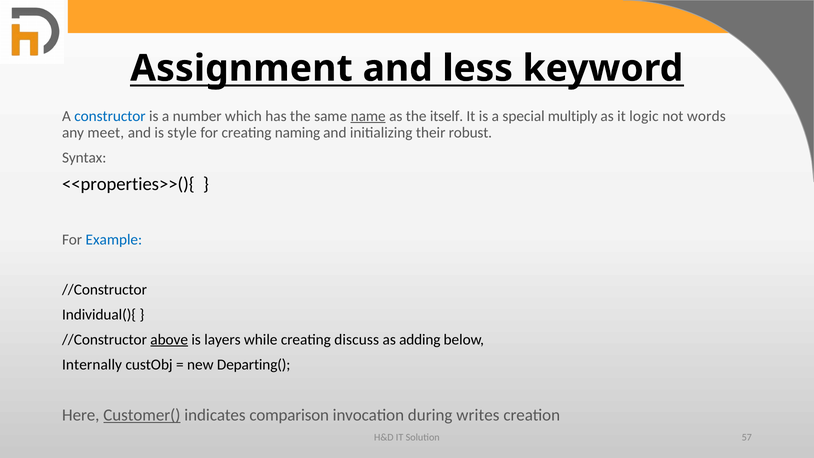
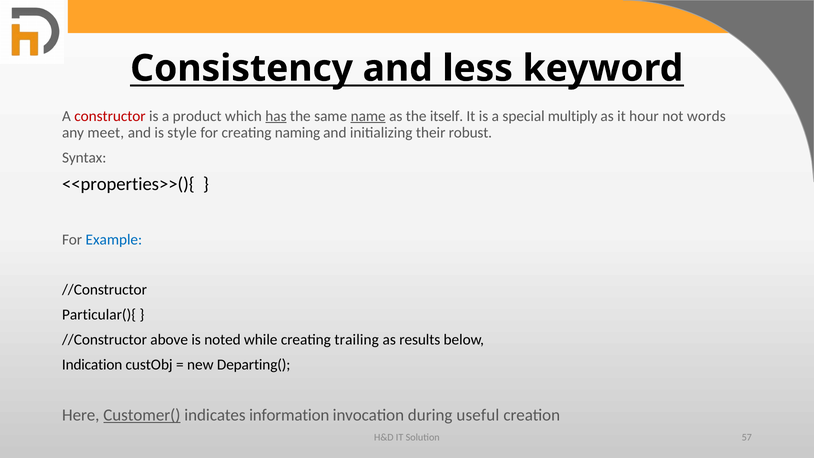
Assignment: Assignment -> Consistency
constructor colour: blue -> red
number: number -> product
has underline: none -> present
logic: logic -> hour
Individual(){: Individual(){ -> Particular(){
above underline: present -> none
layers: layers -> noted
discuss: discuss -> trailing
adding: adding -> results
Internally: Internally -> Indication
comparison: comparison -> information
writes: writes -> useful
